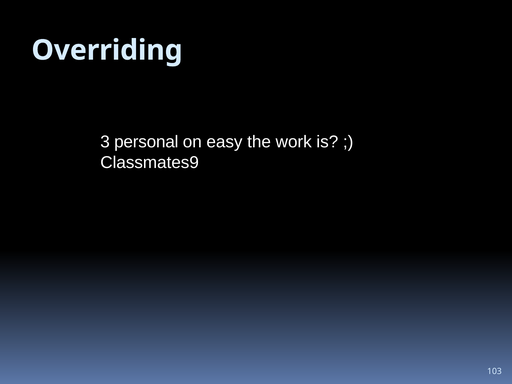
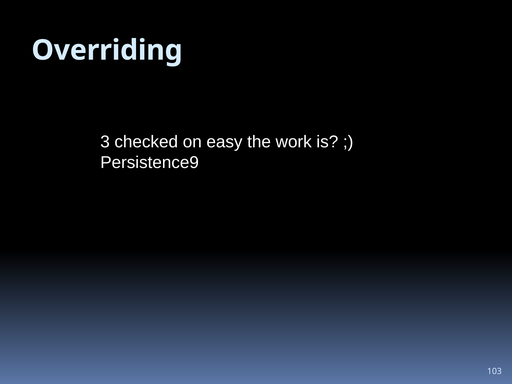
personal: personal -> checked
Classmates9: Classmates9 -> Persistence9
